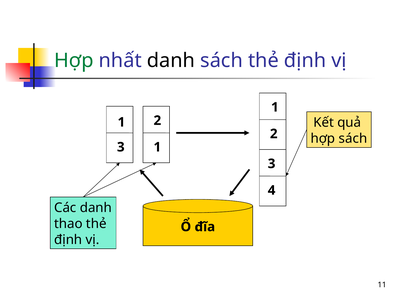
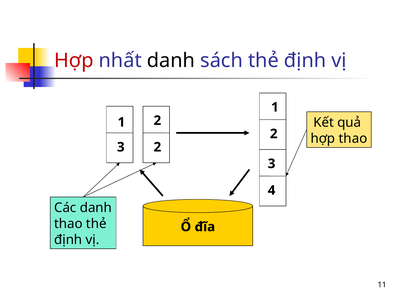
Hợp at (74, 61) colour: green -> red
hợp sách: sách -> thao
3 1: 1 -> 2
